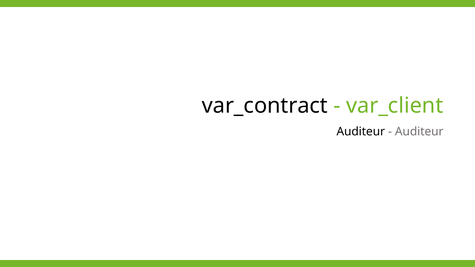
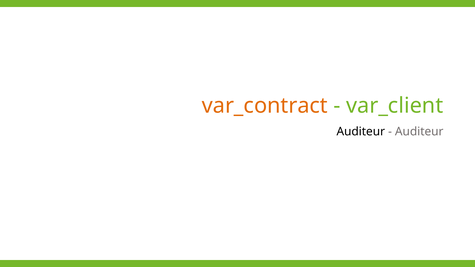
var_contract colour: black -> orange
